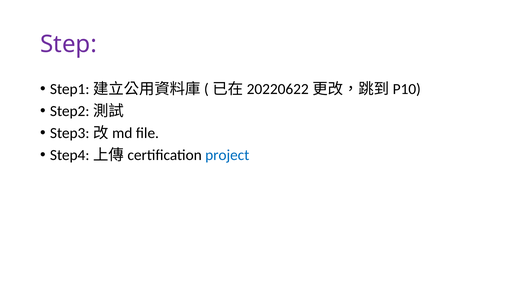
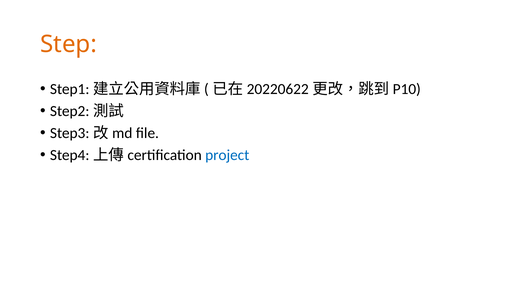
Step colour: purple -> orange
